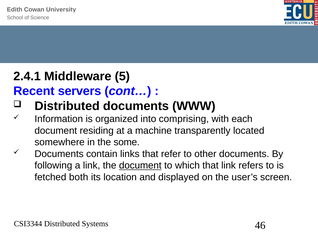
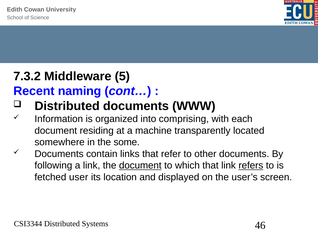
2.4.1: 2.4.1 -> 7.3.2
servers: servers -> naming
refers underline: none -> present
both: both -> user
